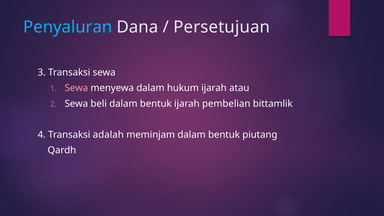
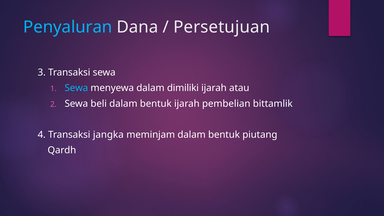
Sewa at (76, 88) colour: pink -> light blue
hukum: hukum -> dimiliki
adalah: adalah -> jangka
